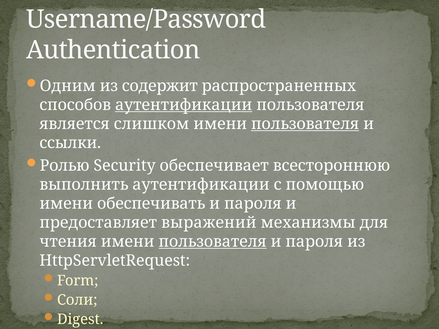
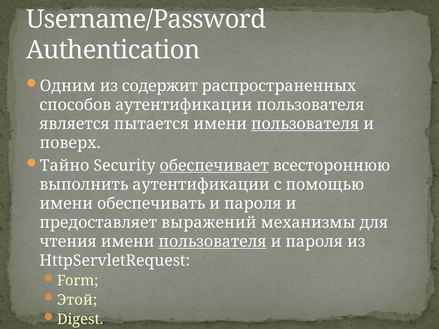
аутентификации at (184, 105) underline: present -> none
слишком: слишком -> пытается
ссылки: ссылки -> поверх
Ролью: Ролью -> Тайно
обеспечивает underline: none -> present
Соли: Соли -> Этой
